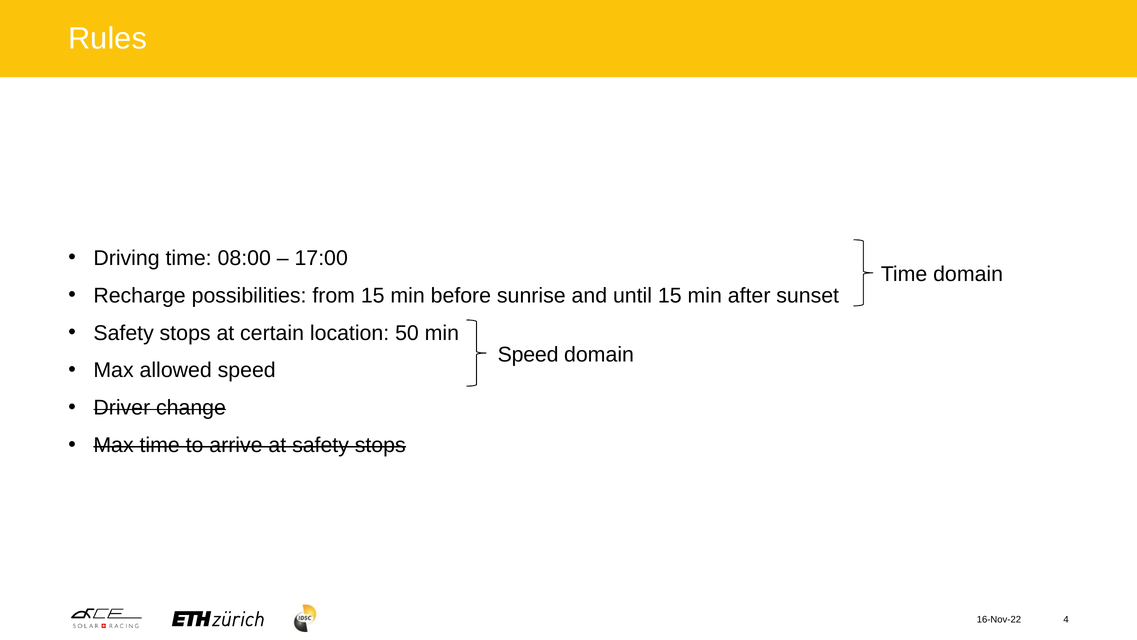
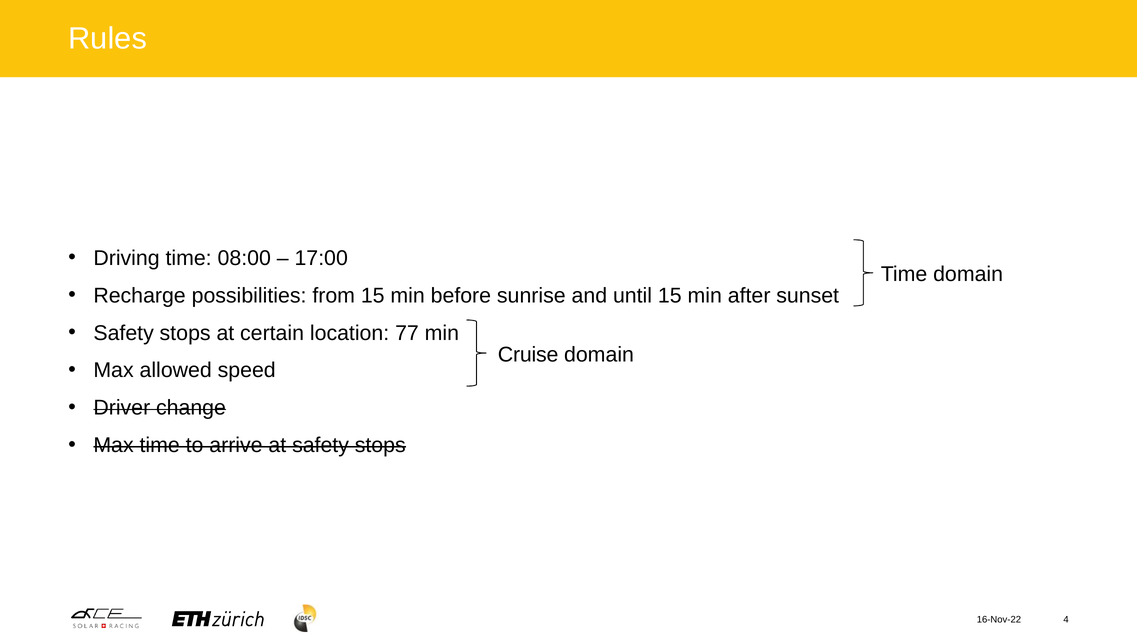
50: 50 -> 77
Speed at (528, 354): Speed -> Cruise
